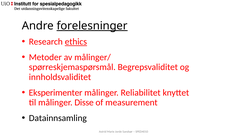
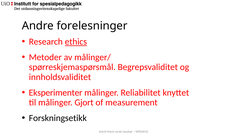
forelesninger underline: present -> none
Disse: Disse -> Gjort
Datainnsamling: Datainnsamling -> Forskningsetikk
